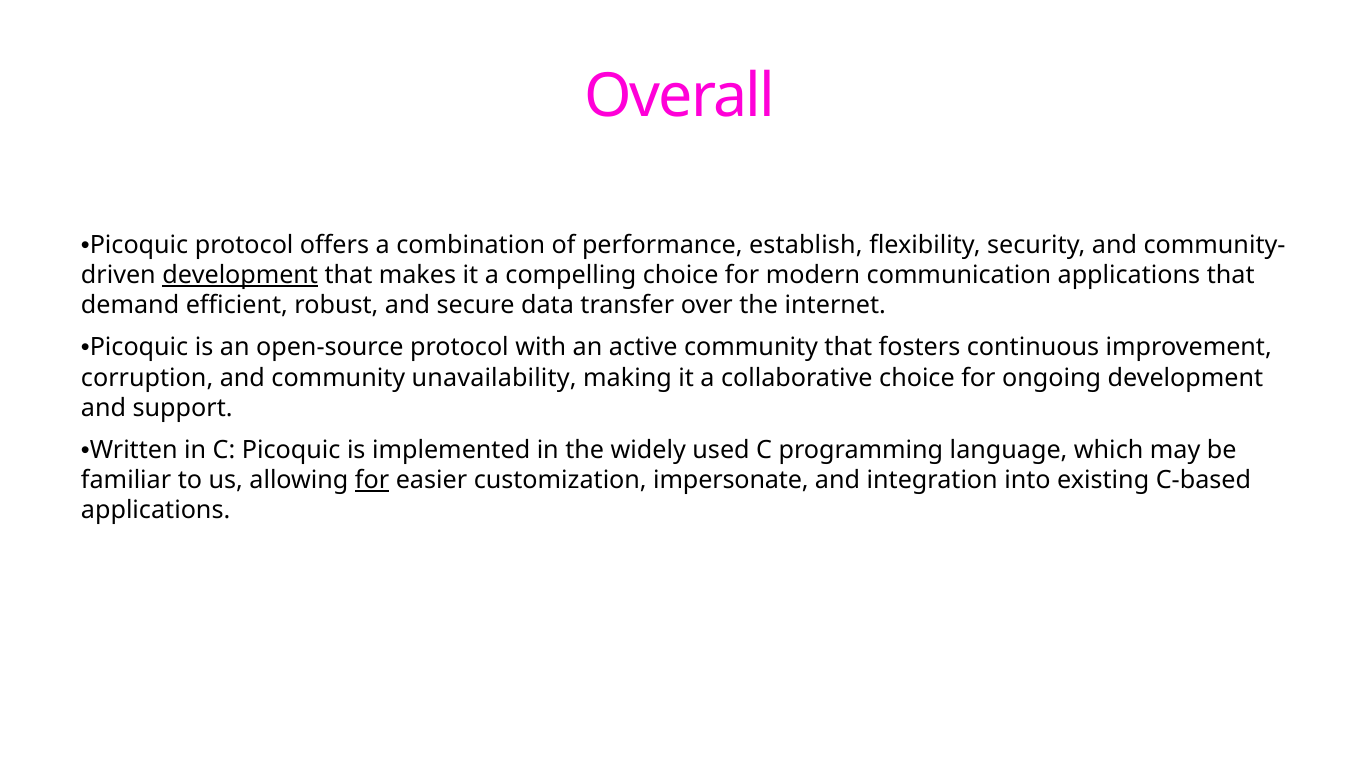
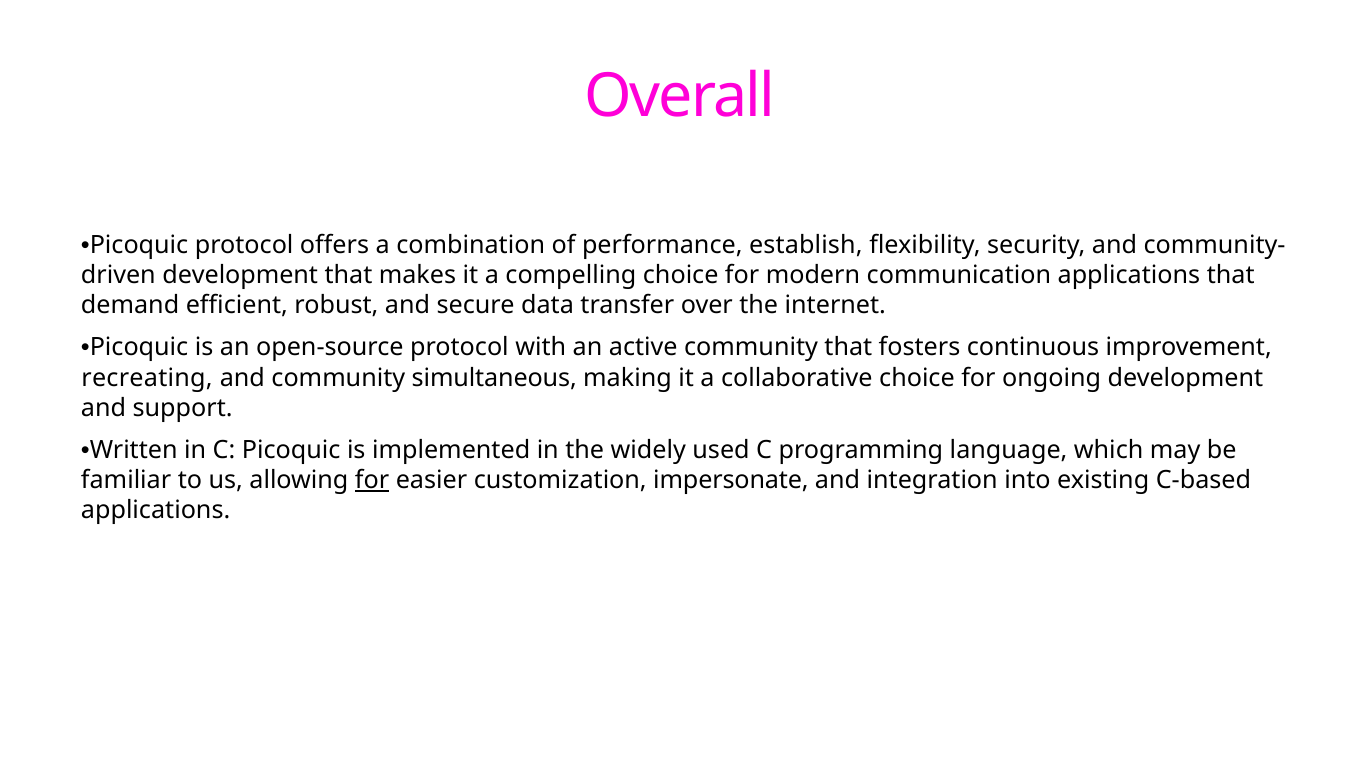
development at (240, 275) underline: present -> none
corruption: corruption -> recreating
unavailability: unavailability -> simultaneous
